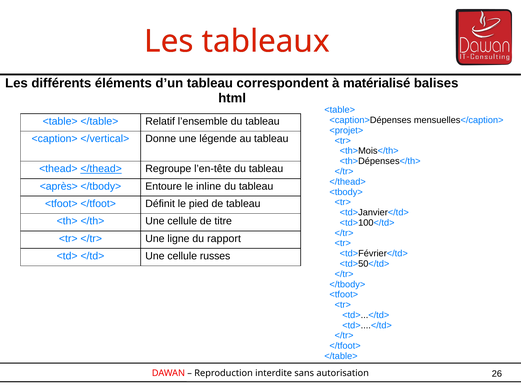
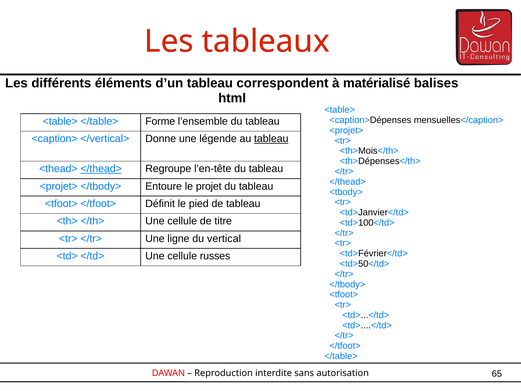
Relatif: Relatif -> Forme
tableau at (271, 139) underline: none -> present
<après> at (59, 186): <après> -> <projet>
inline: inline -> projet
rapport: rapport -> vertical
26: 26 -> 65
